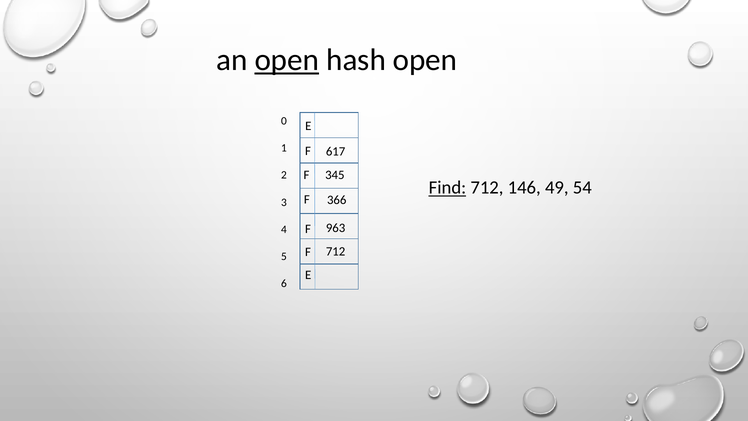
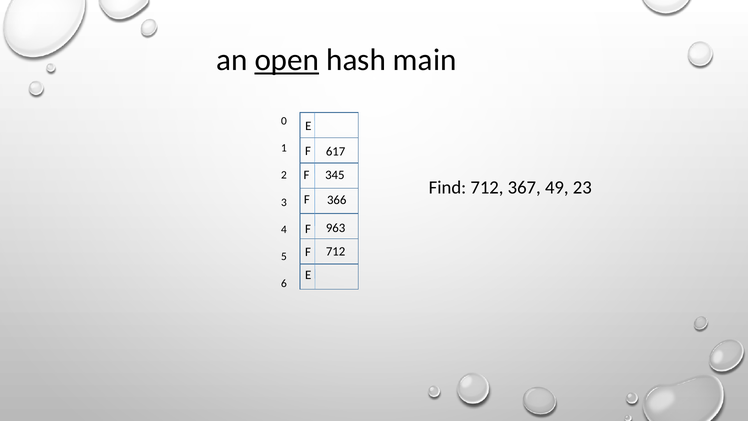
hash open: open -> main
Find underline: present -> none
146: 146 -> 367
54: 54 -> 23
